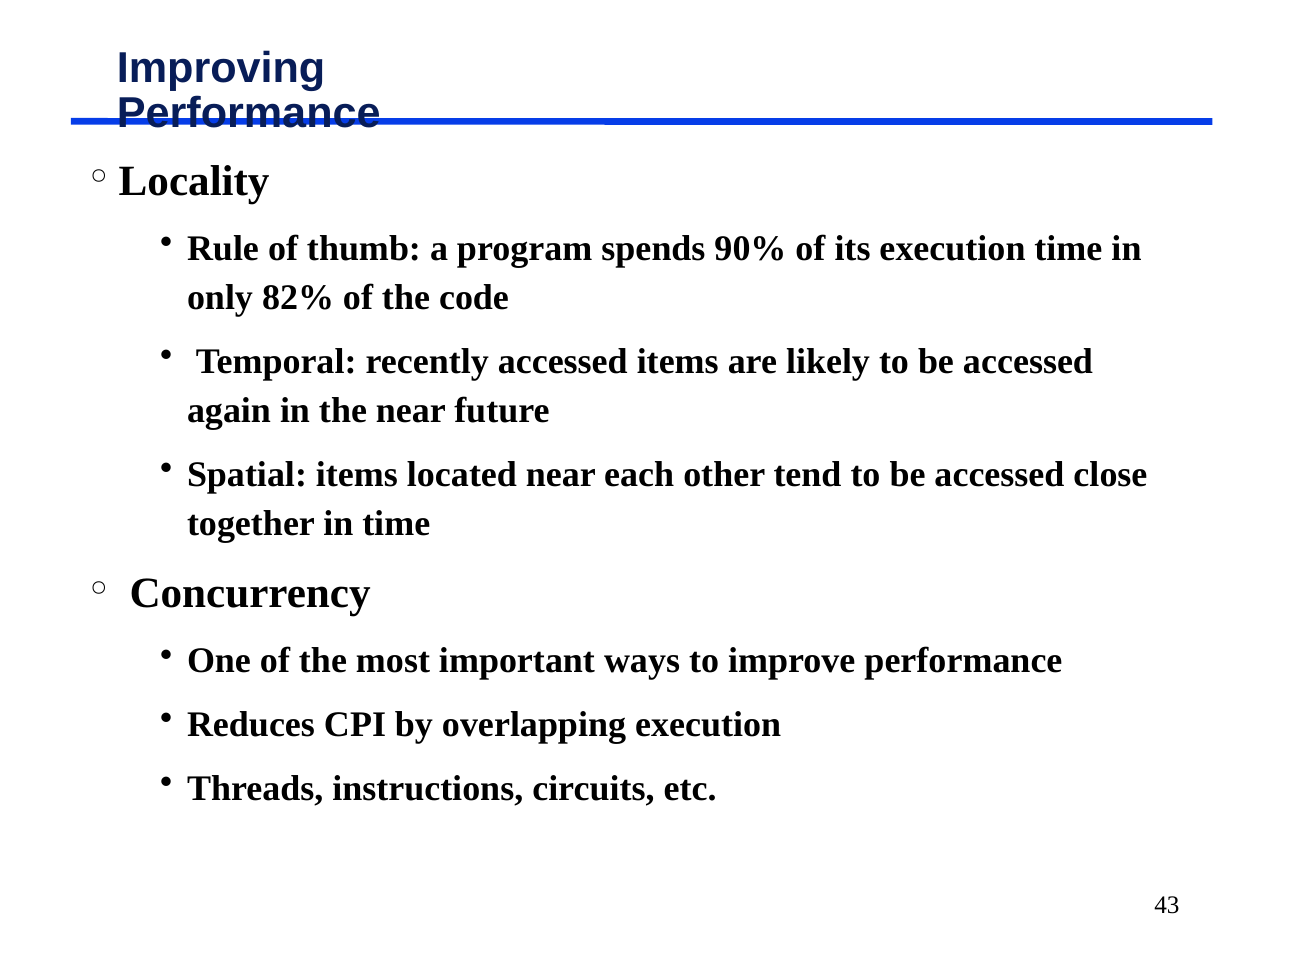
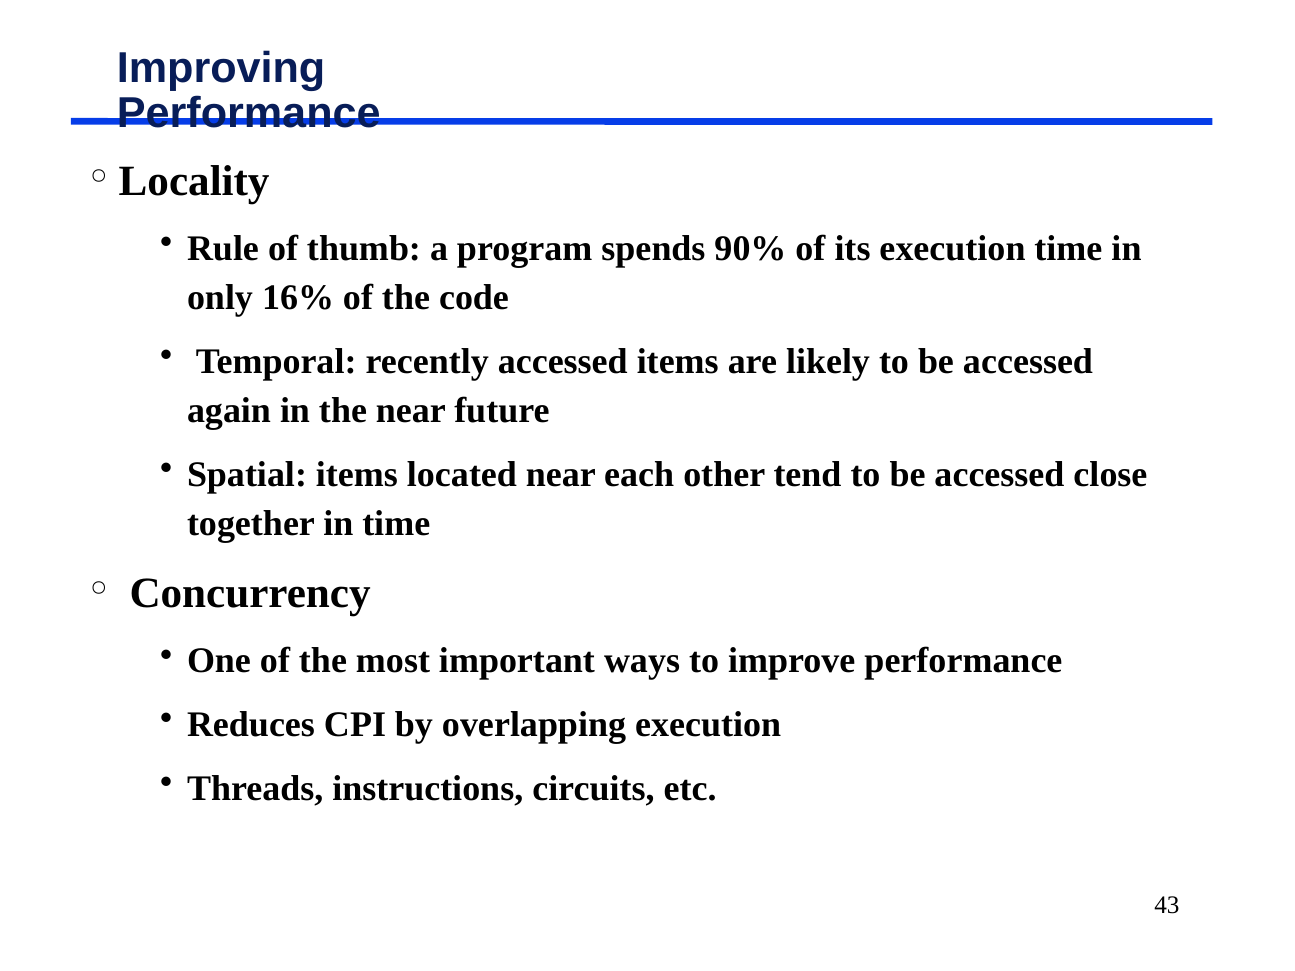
82%: 82% -> 16%
